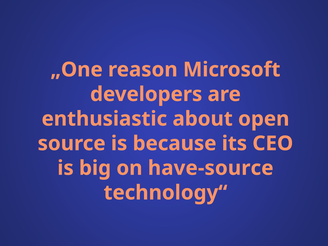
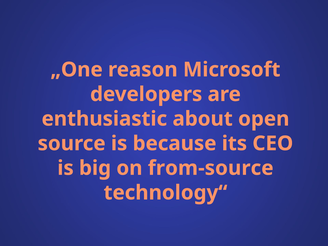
have-source: have-source -> from-source
